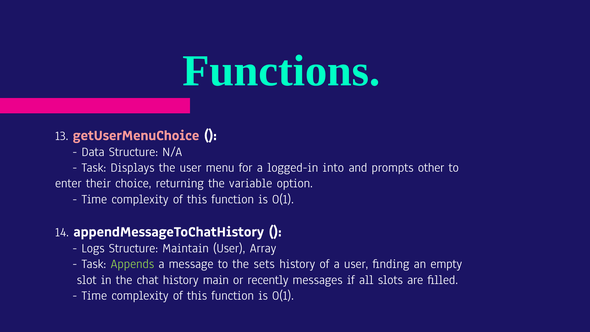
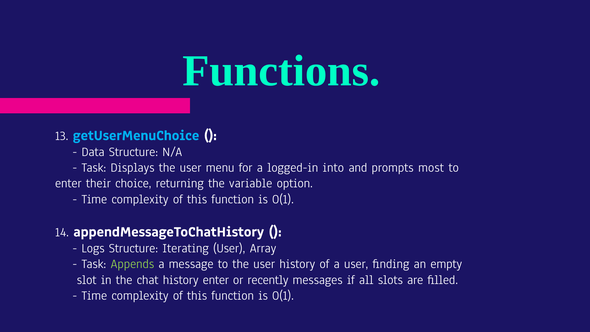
getUserMenuChoice colour: pink -> light blue
other: other -> most
Maintain: Maintain -> Iterating
to the sets: sets -> user
history main: main -> enter
